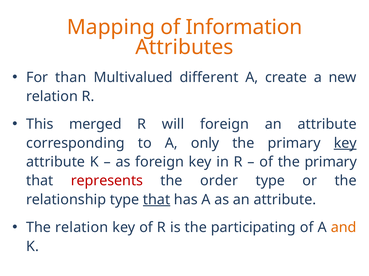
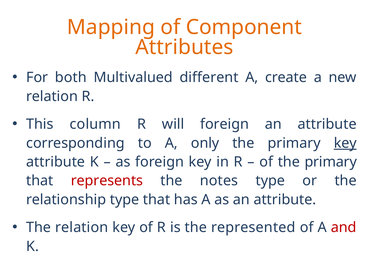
Information: Information -> Component
than: than -> both
merged: merged -> column
order: order -> notes
that at (157, 200) underline: present -> none
participating: participating -> represented
and colour: orange -> red
